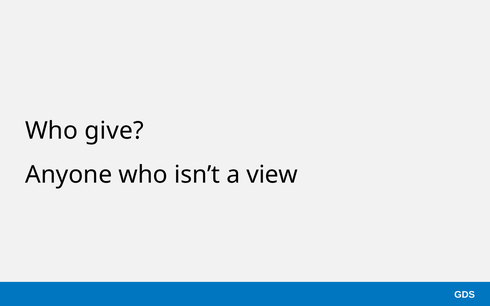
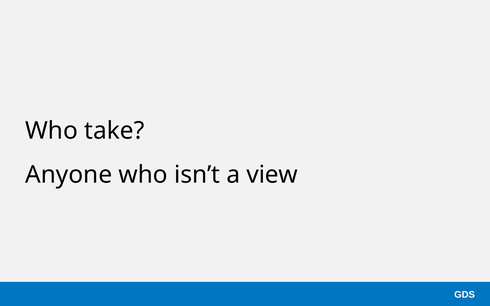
give: give -> take
